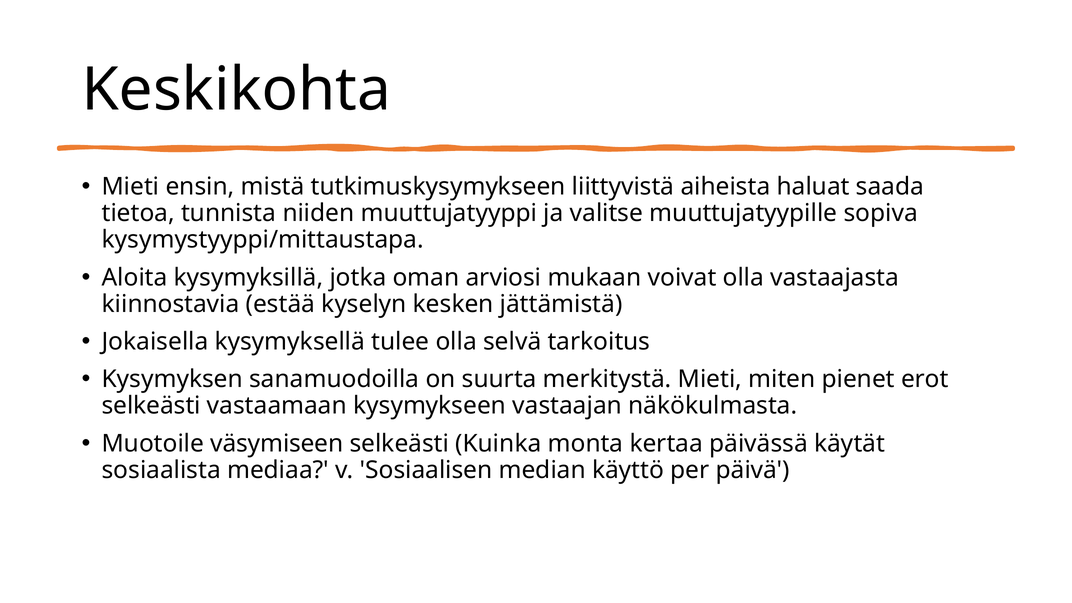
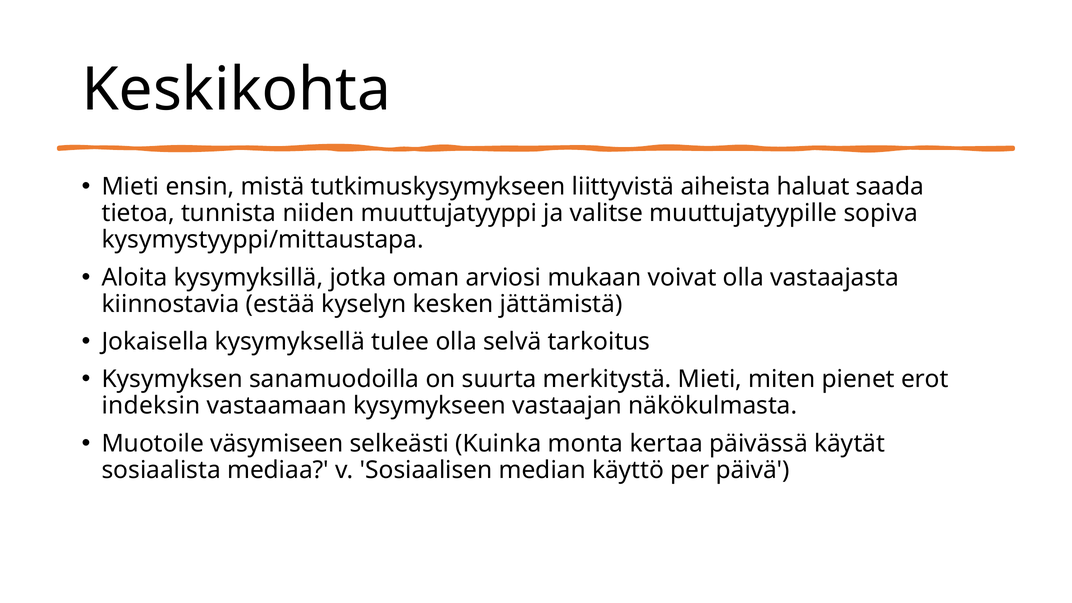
selkeästi at (151, 406): selkeästi -> indeksin
